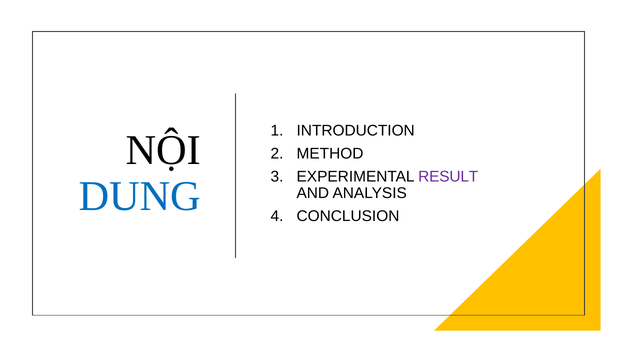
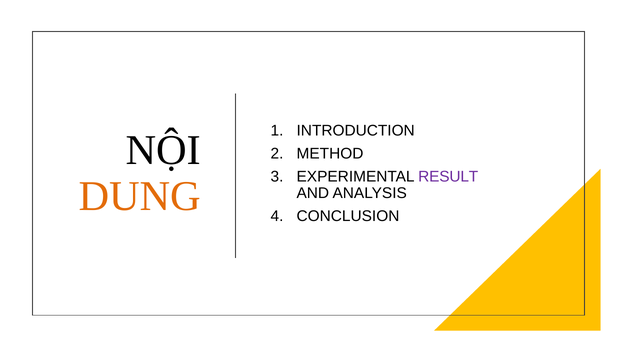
DUNG colour: blue -> orange
